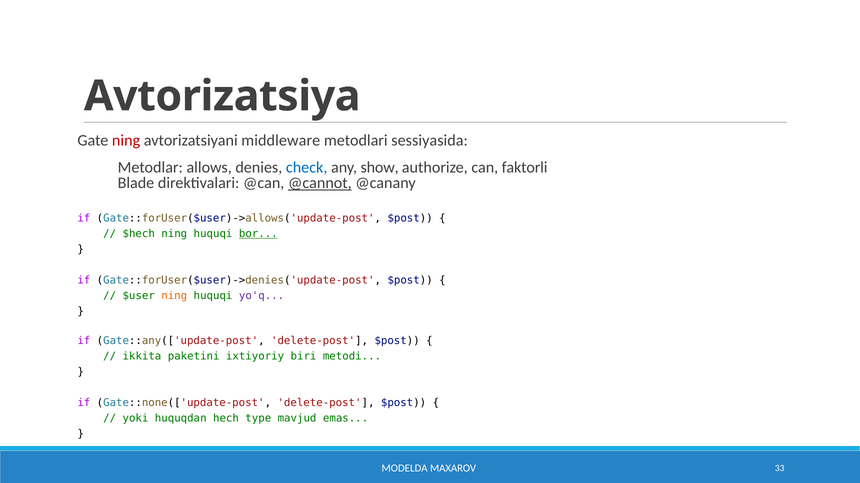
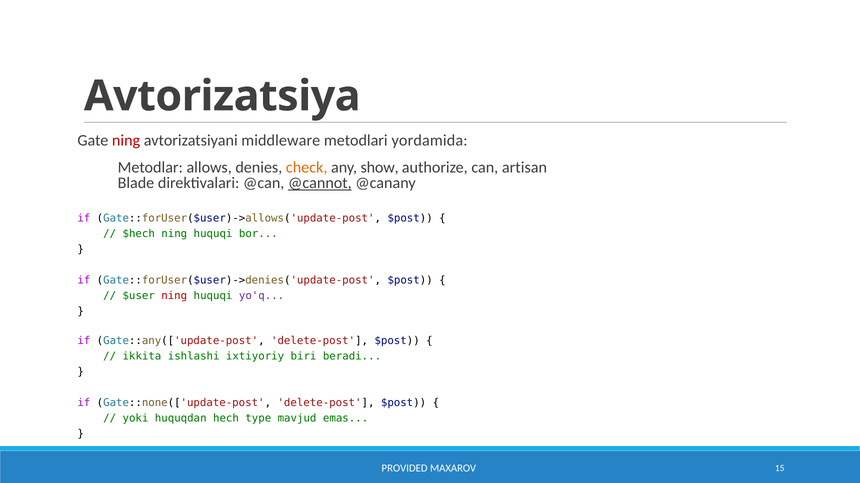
sessiyasida: sessiyasida -> yordamida
check colour: blue -> orange
faktorli: faktorli -> artisan
bor underline: present -> none
ning at (174, 296) colour: orange -> red
paketini: paketini -> ishlashi
metodi: metodi -> beradi
MODELDA: MODELDA -> PROVIDED
33: 33 -> 15
